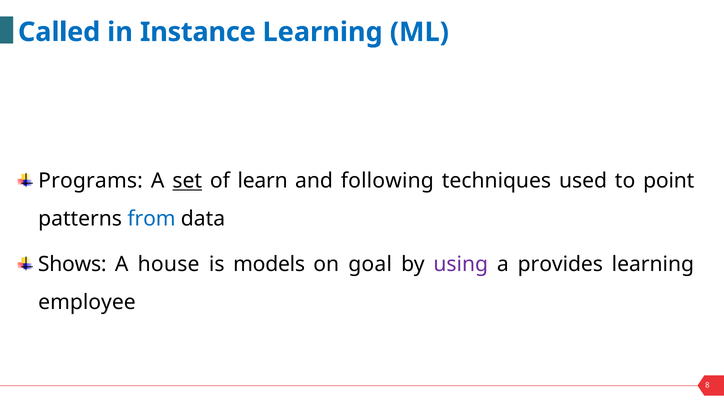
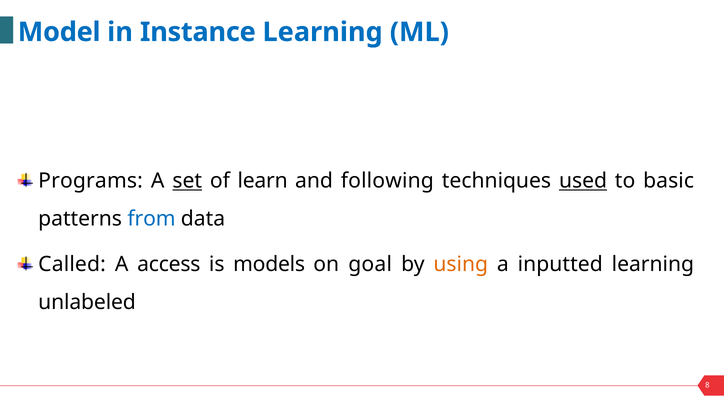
Called: Called -> Model
used underline: none -> present
point: point -> basic
Shows: Shows -> Called
house: house -> access
using colour: purple -> orange
provides: provides -> inputted
employee: employee -> unlabeled
